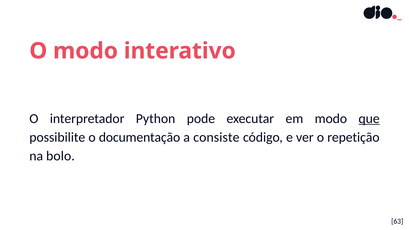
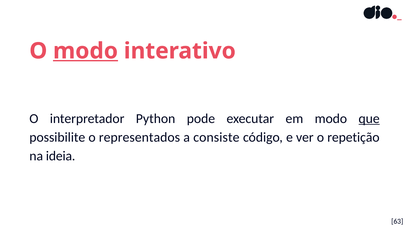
modo at (86, 51) underline: none -> present
documentação: documentação -> representados
bolo: bolo -> ideia
